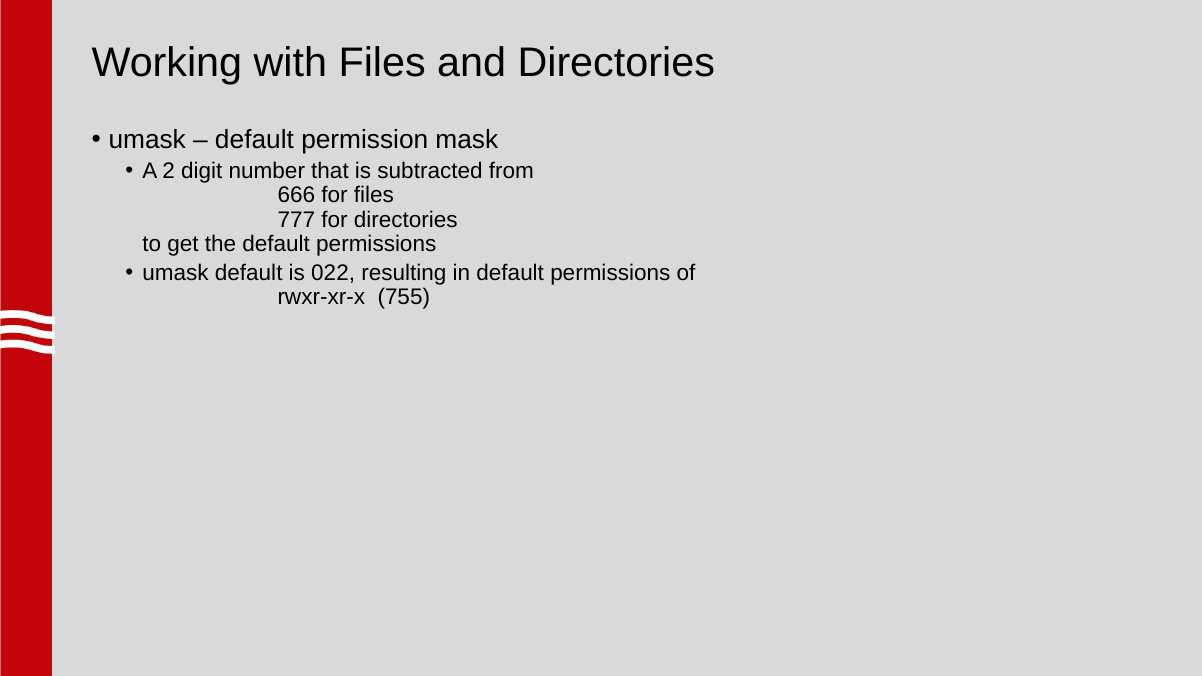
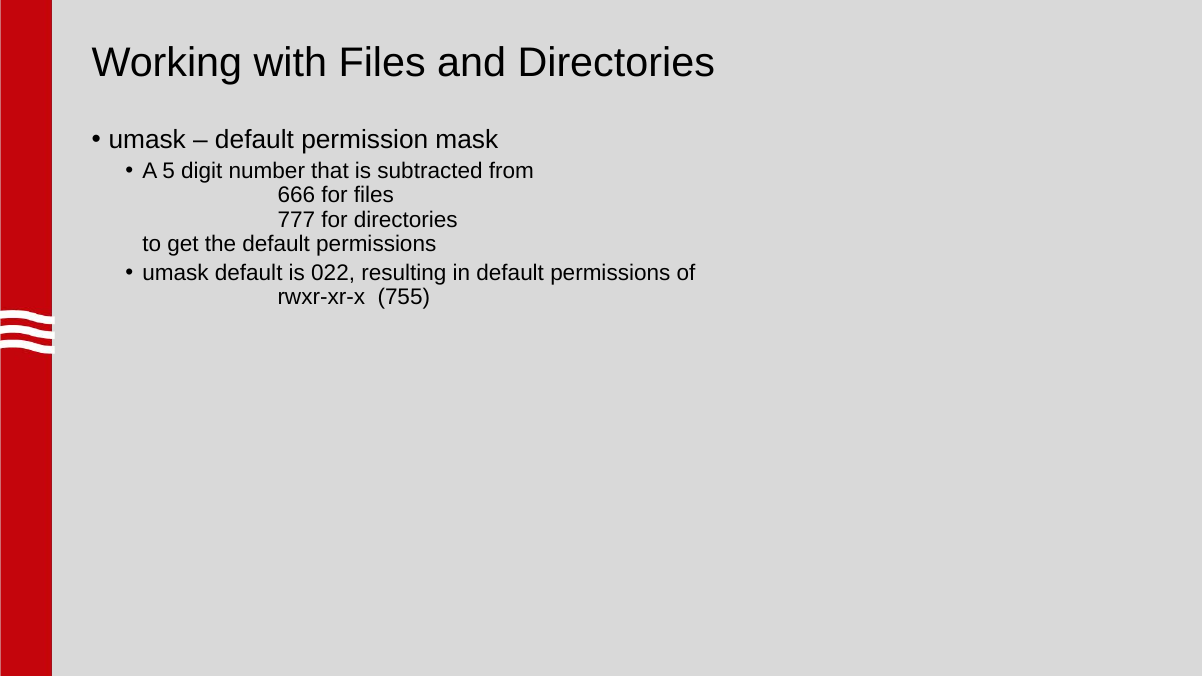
2: 2 -> 5
